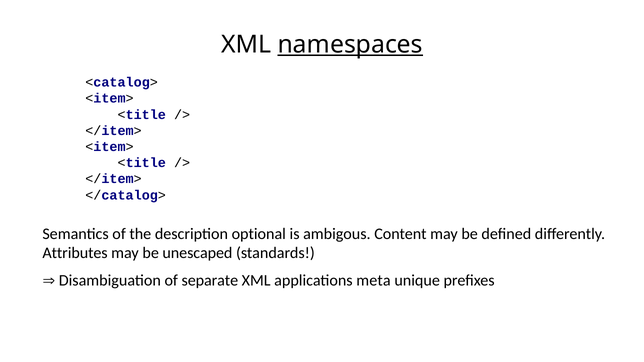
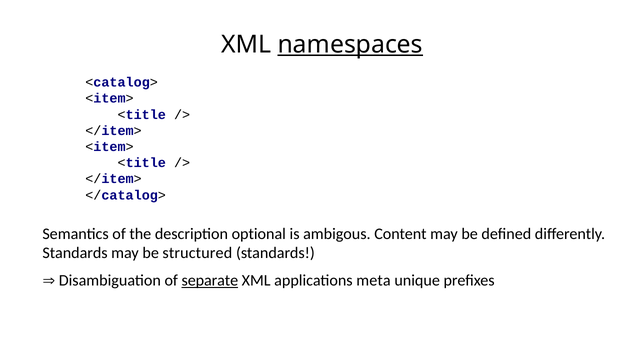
Attributes at (75, 253): Attributes -> Standards
unescaped: unescaped -> structured
separate underline: none -> present
